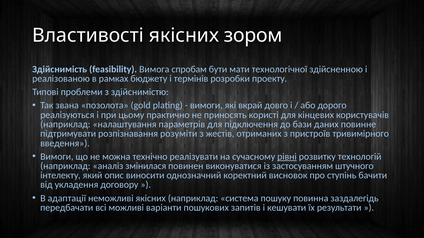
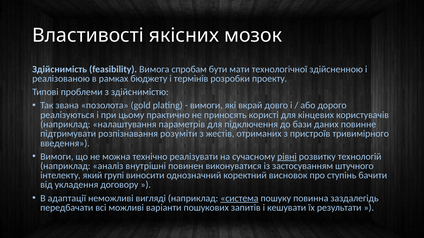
зором: зором -> мозок
змінилася: змінилася -> внутрішні
опис: опис -> групі
неможливі якісних: якісних -> вигляді
система underline: none -> present
